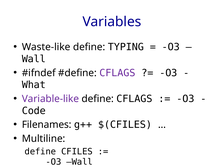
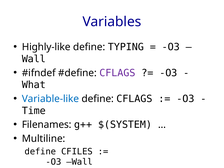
Waste-like: Waste-like -> Highly-like
Variable-like colour: purple -> blue
Code: Code -> Time
$(CFILES: $(CFILES -> $(SYSTEM
